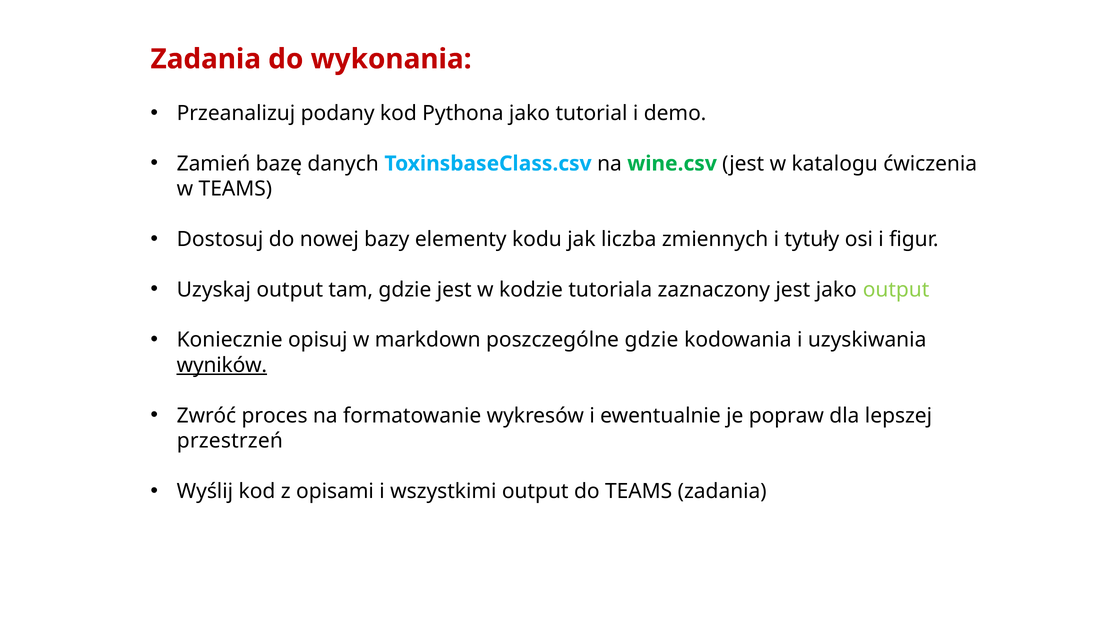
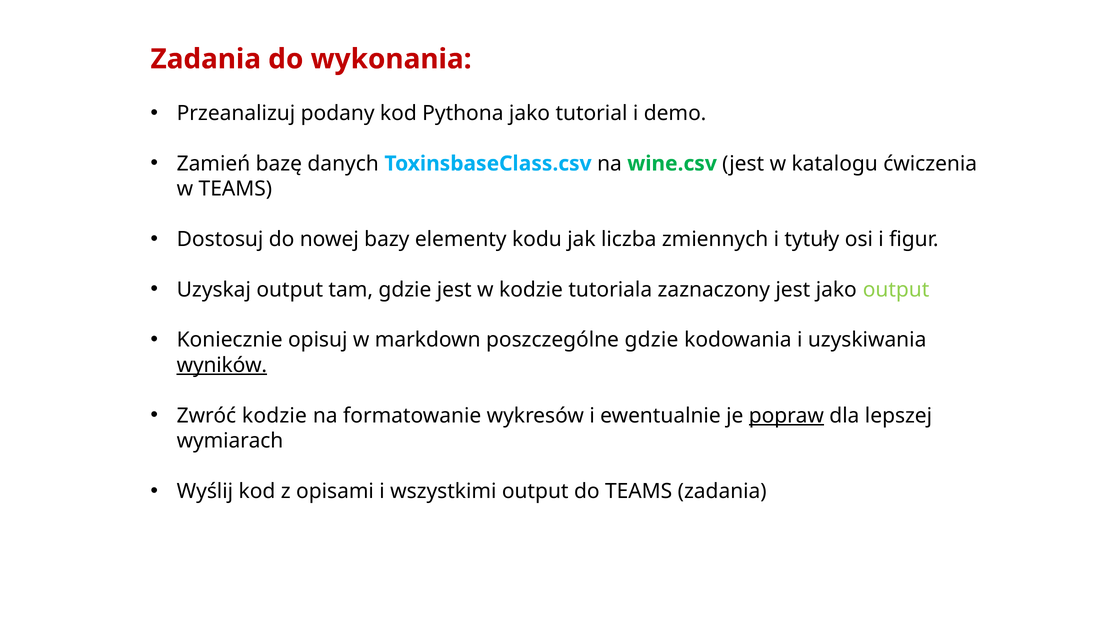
Zwróć proces: proces -> kodzie
popraw underline: none -> present
przestrzeń: przestrzeń -> wymiarach
